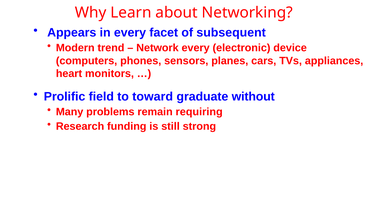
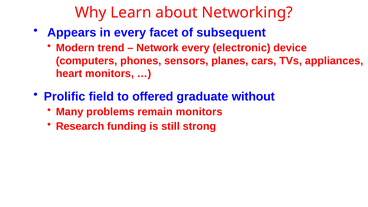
toward: toward -> offered
remain requiring: requiring -> monitors
